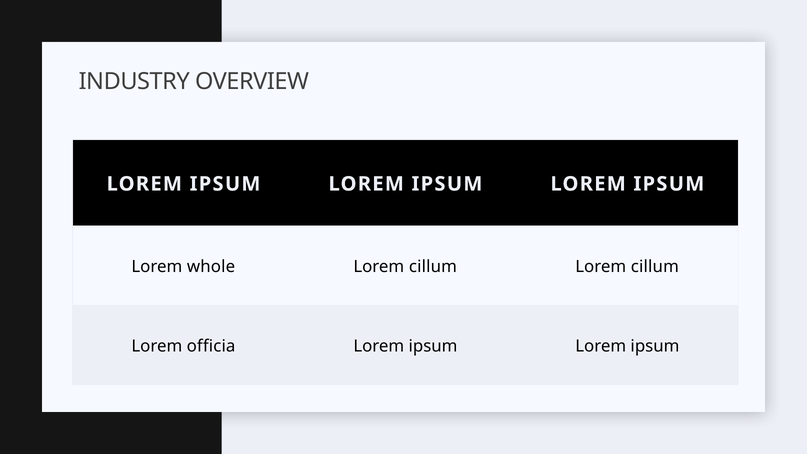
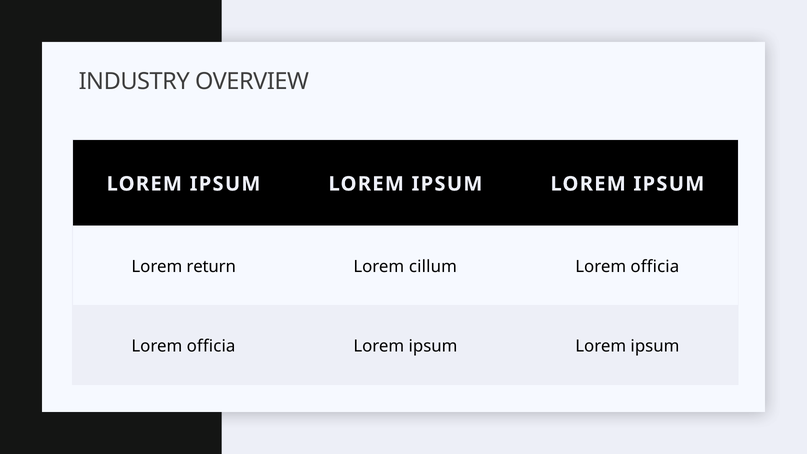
whole: whole -> return
cillum at (655, 267): cillum -> officia
